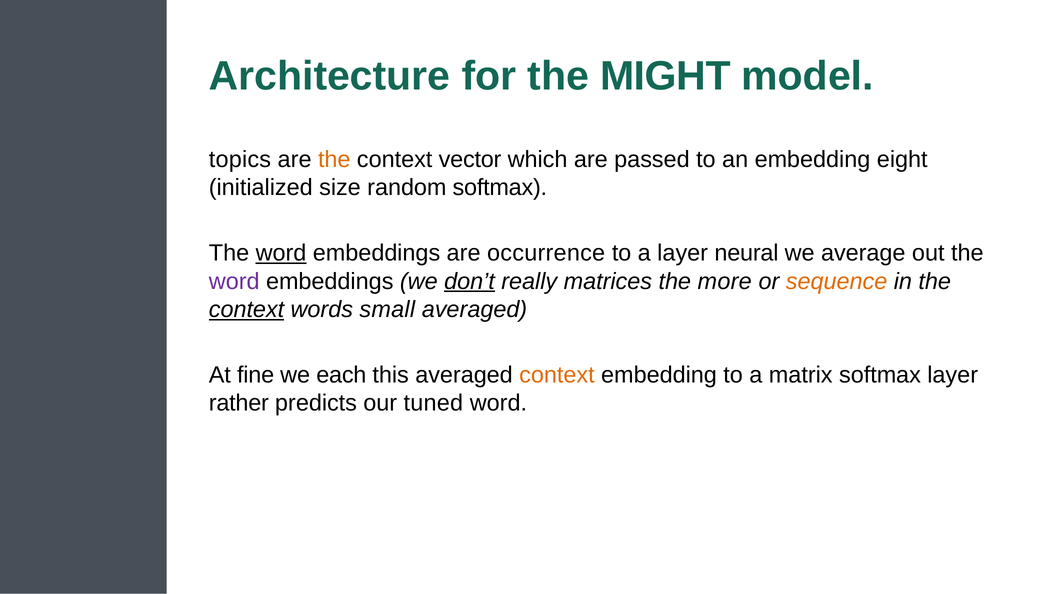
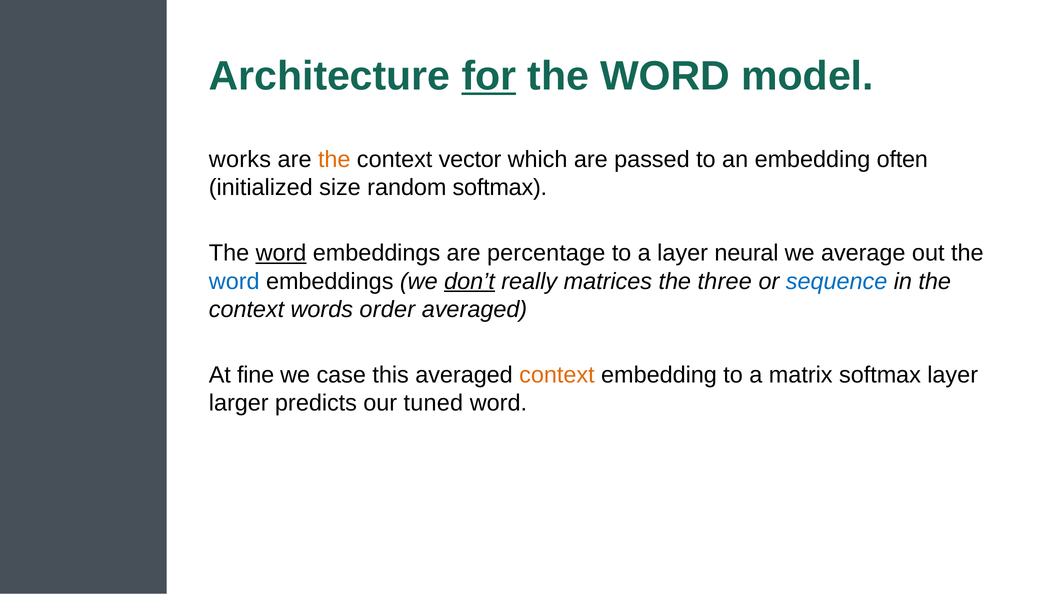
for underline: none -> present
MIGHT at (665, 76): MIGHT -> WORD
topics: topics -> works
eight: eight -> often
occurrence: occurrence -> percentage
word at (234, 281) colour: purple -> blue
more: more -> three
sequence colour: orange -> blue
context at (247, 309) underline: present -> none
small: small -> order
each: each -> case
rather: rather -> larger
